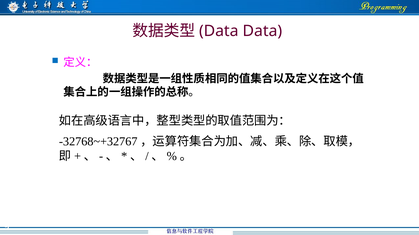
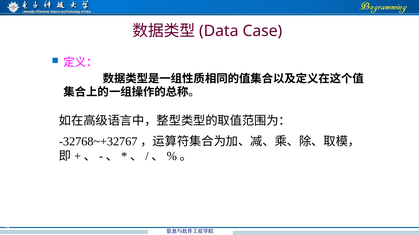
Data at (262, 31): Data -> Case
